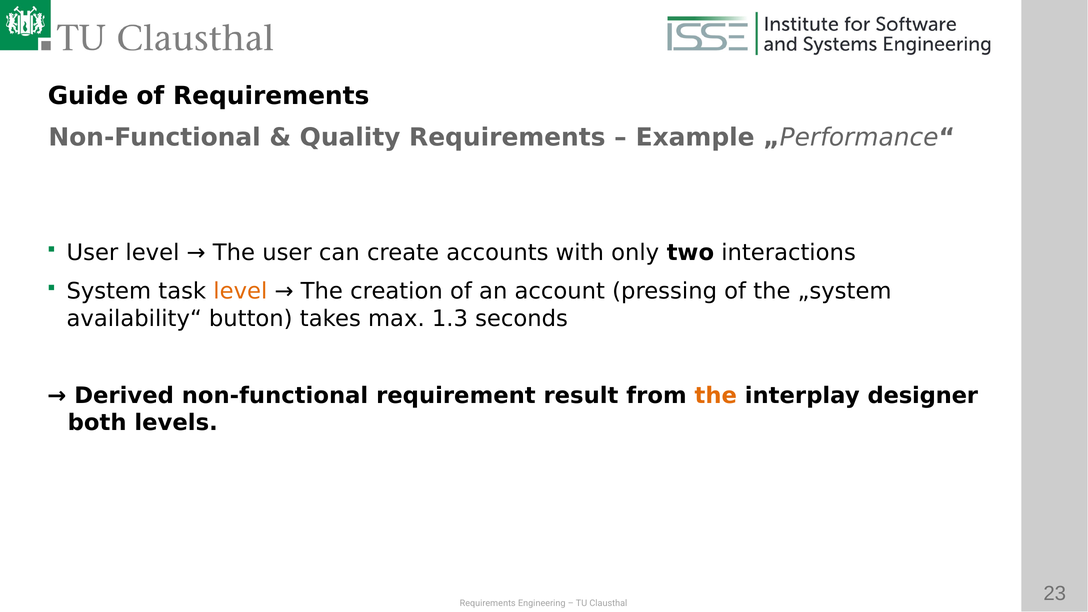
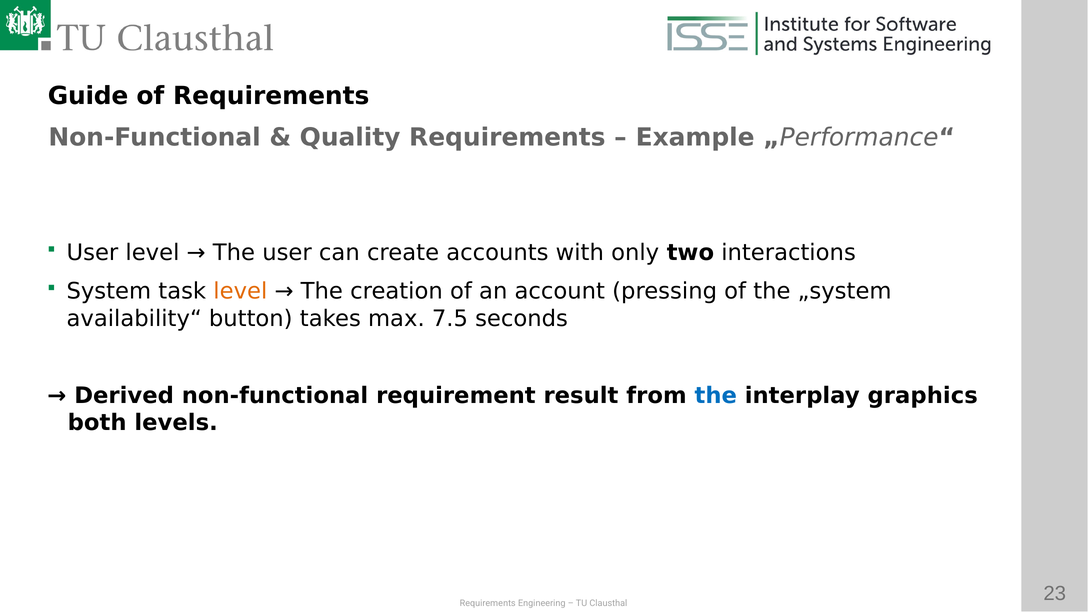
1.3: 1.3 -> 7.5
the at (716, 396) colour: orange -> blue
designer: designer -> graphics
